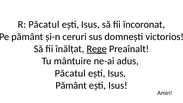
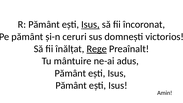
R Păcatul: Păcatul -> Pământ
Isus at (90, 24) underline: none -> present
Păcatul at (70, 73): Păcatul -> Pământ
